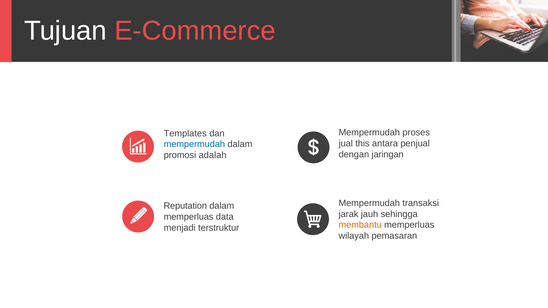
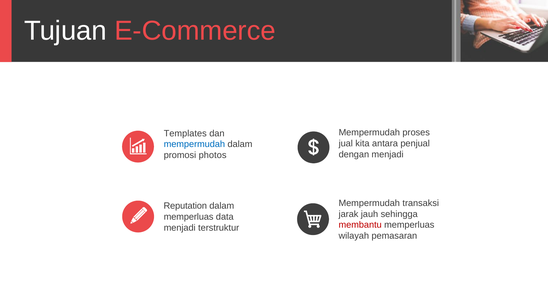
this: this -> kita
dengan jaringan: jaringan -> menjadi
adalah: adalah -> photos
membantu colour: orange -> red
